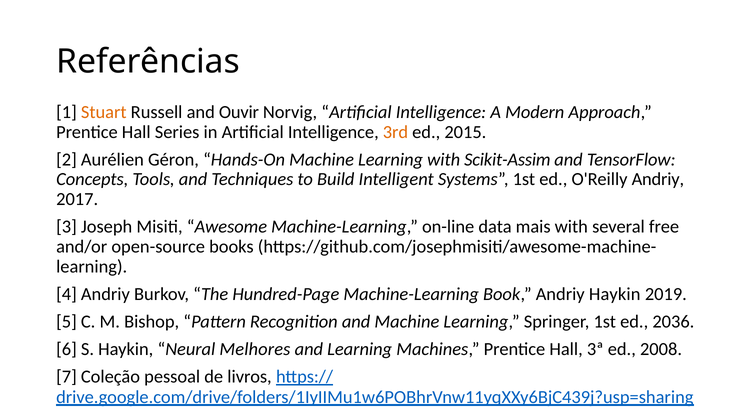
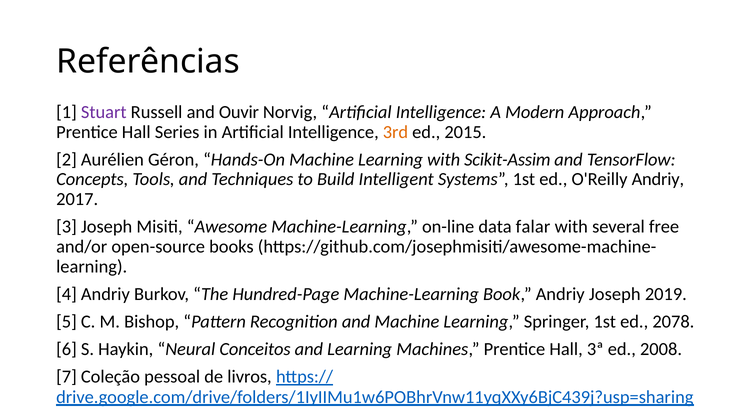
Stuart colour: orange -> purple
mais: mais -> falar
Andriy Haykin: Haykin -> Joseph
2036: 2036 -> 2078
Melhores: Melhores -> Conceitos
